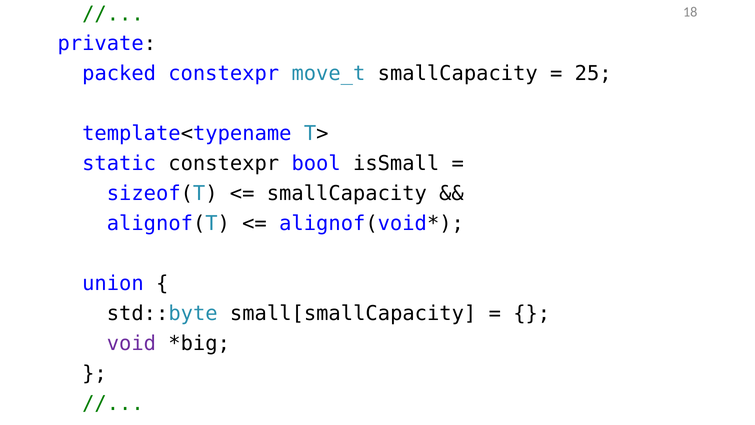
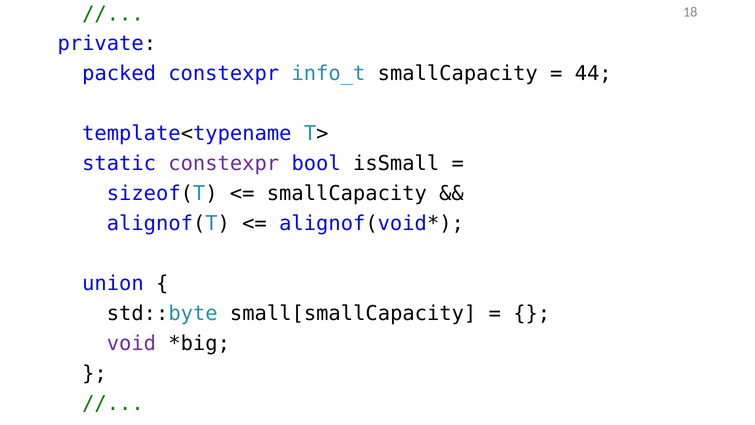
move_t: move_t -> info_t
25: 25 -> 44
constexpr at (224, 163) colour: black -> purple
